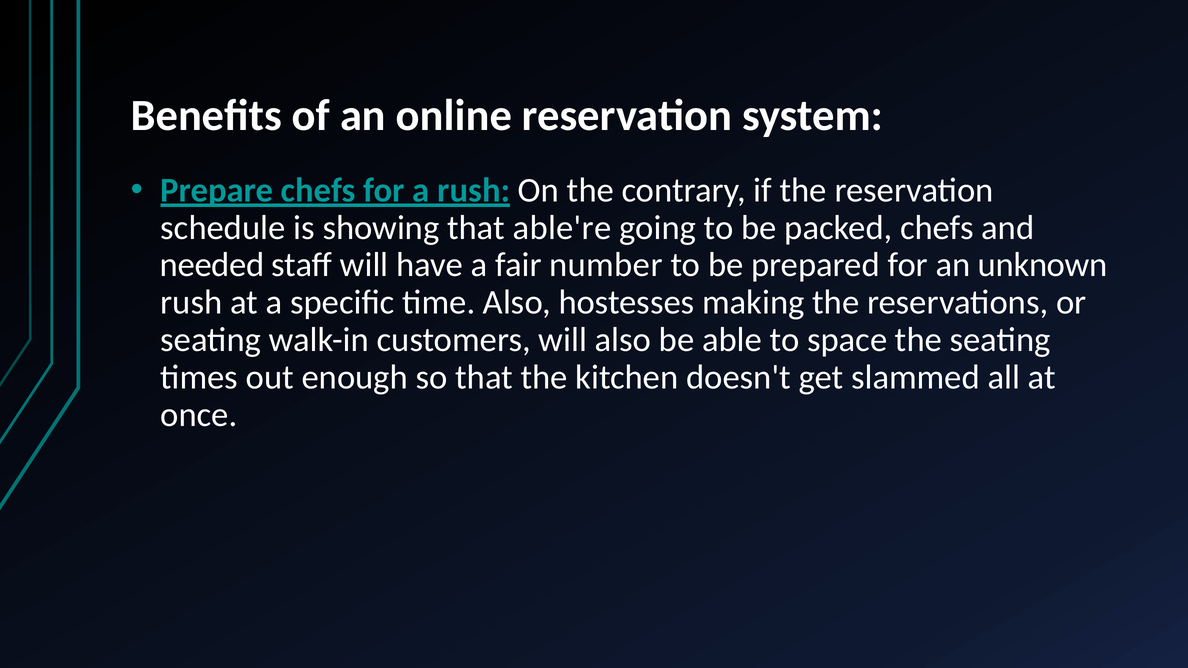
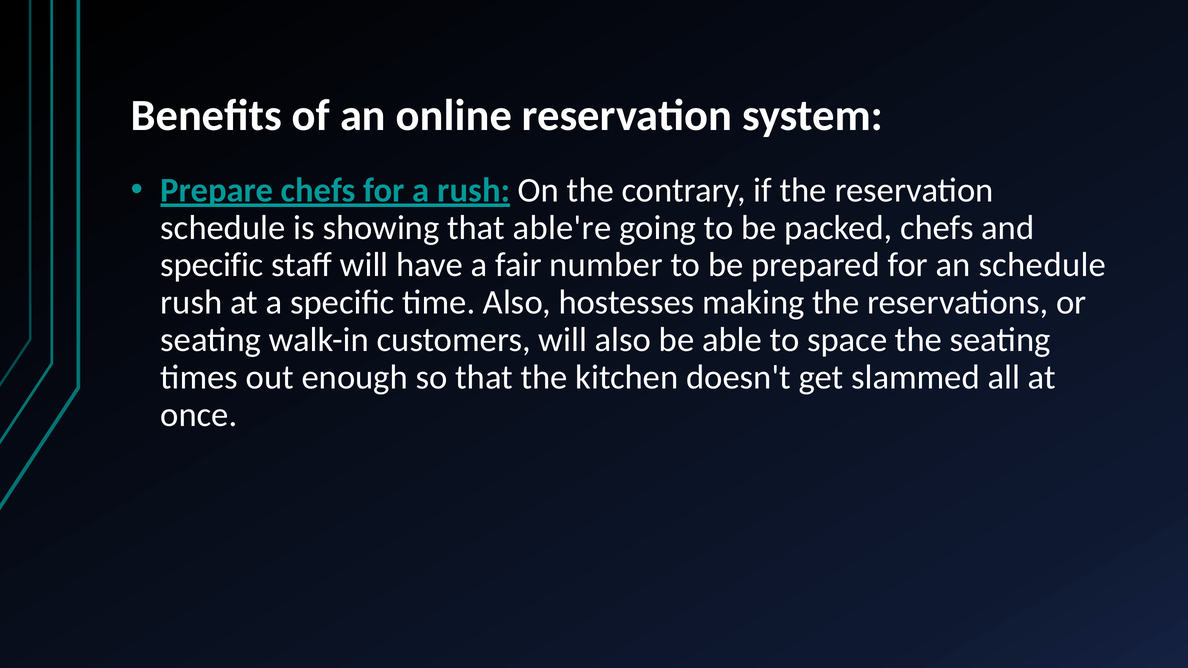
needed at (212, 265): needed -> specific
an unknown: unknown -> schedule
